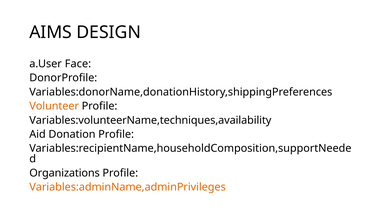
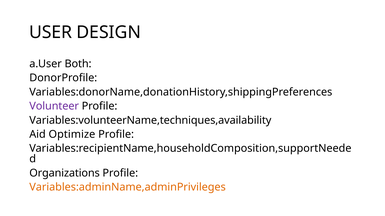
AIMS: AIMS -> USER
Face: Face -> Both
Volunteer colour: orange -> purple
Donation: Donation -> Optimize
